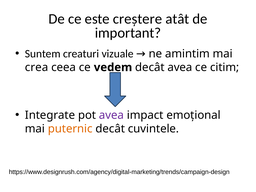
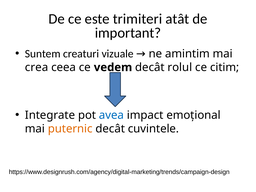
creştere: creştere -> trimiteri
decât avea: avea -> rolul
avea at (111, 115) colour: purple -> blue
